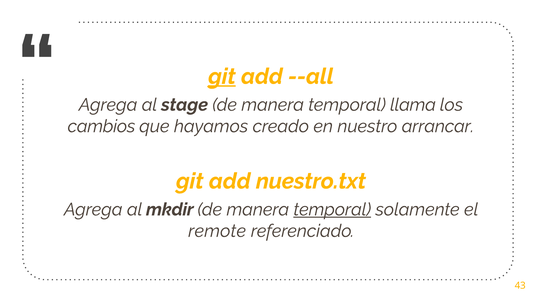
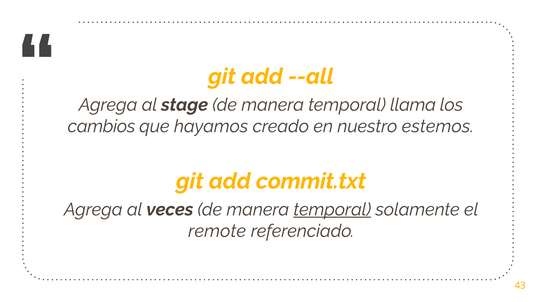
git at (222, 76) underline: present -> none
arrancar: arrancar -> estemos
nuestro.txt: nuestro.txt -> commit.txt
mkdir: mkdir -> veces
